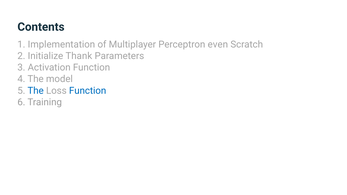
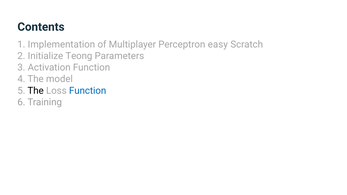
even: even -> easy
Thank: Thank -> Teong
The at (36, 91) colour: blue -> black
